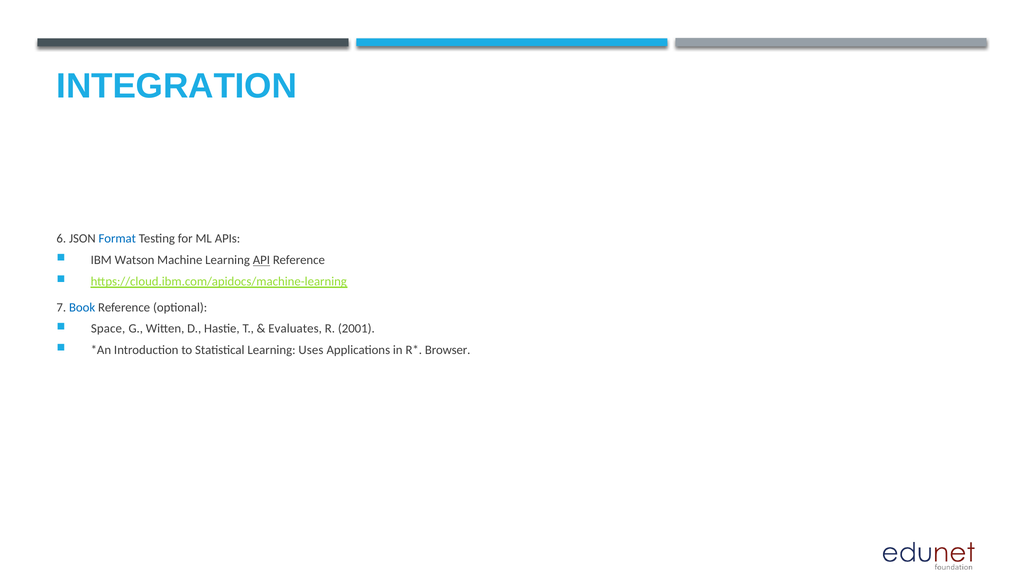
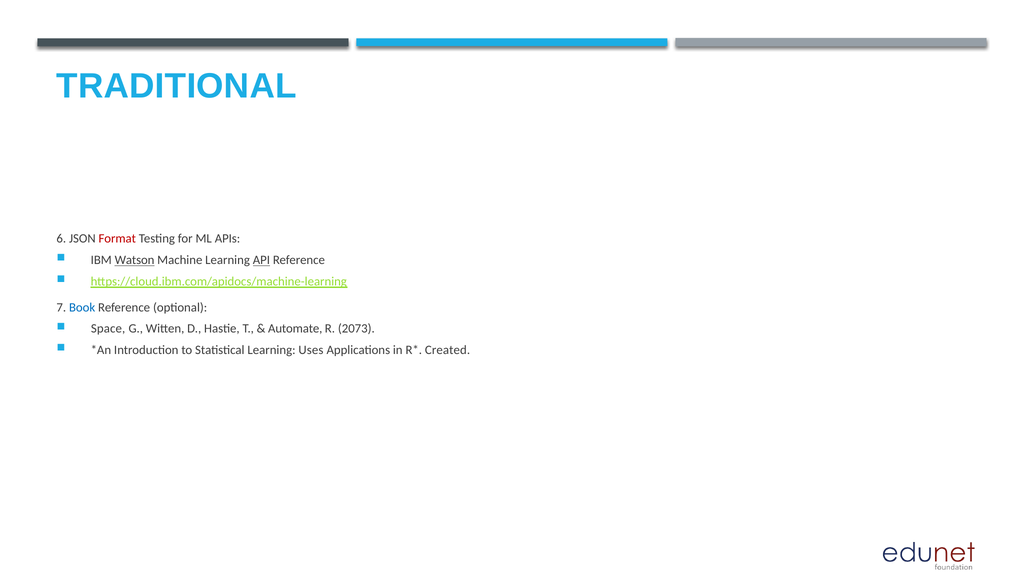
INTEGRATION: INTEGRATION -> TRADITIONAL
Format colour: blue -> red
Watson underline: none -> present
Evaluates: Evaluates -> Automate
2001: 2001 -> 2073
Browser: Browser -> Created
